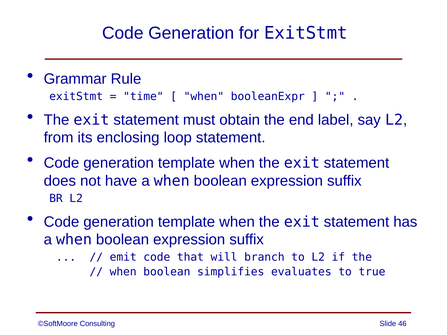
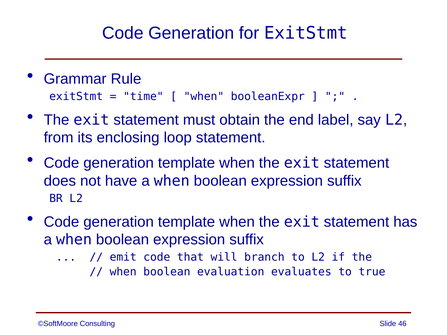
simplifies: simplifies -> evaluation
